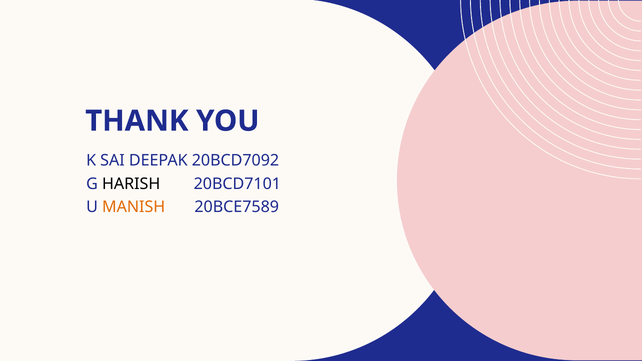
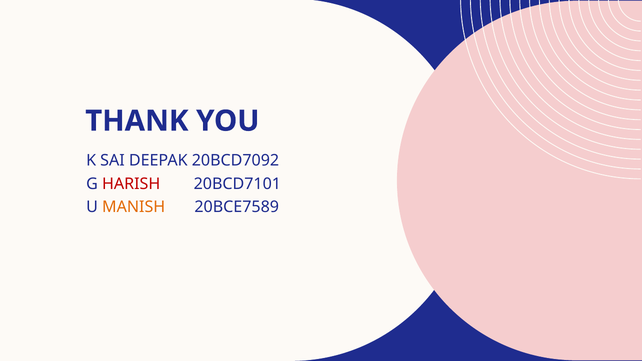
HARISH colour: black -> red
